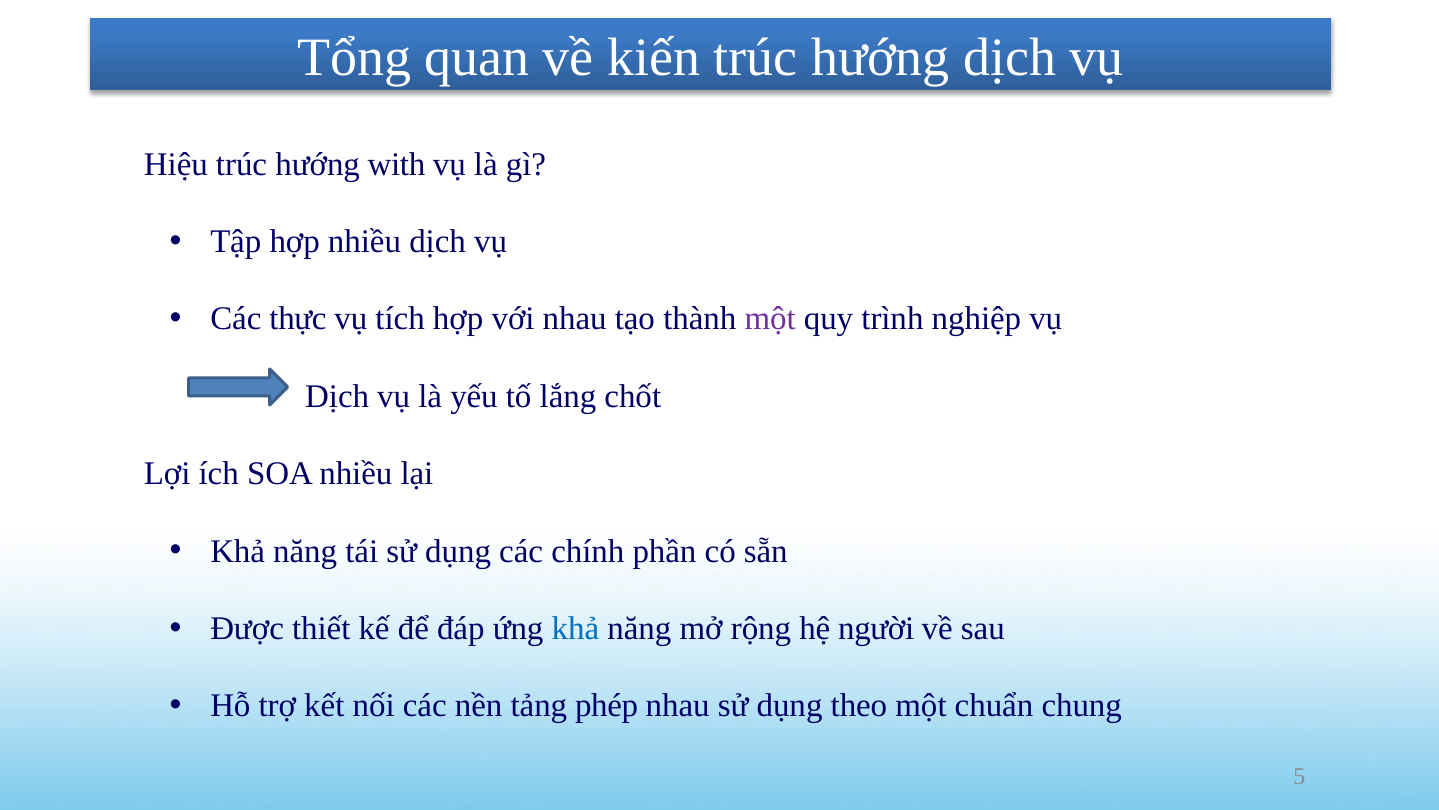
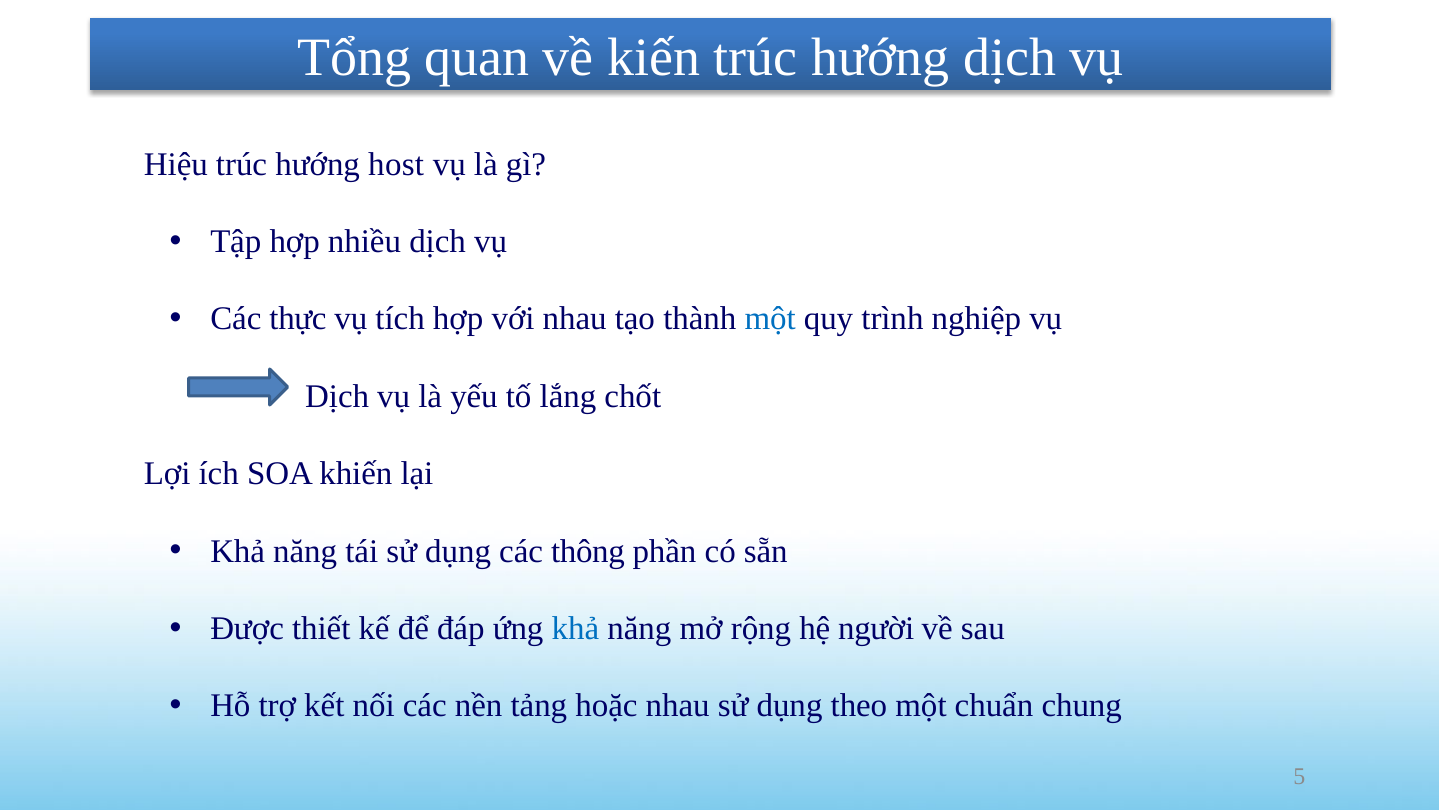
with: with -> host
một at (770, 319) colour: purple -> blue
SOA nhiều: nhiều -> khiến
chính: chính -> thông
phép: phép -> hoặc
